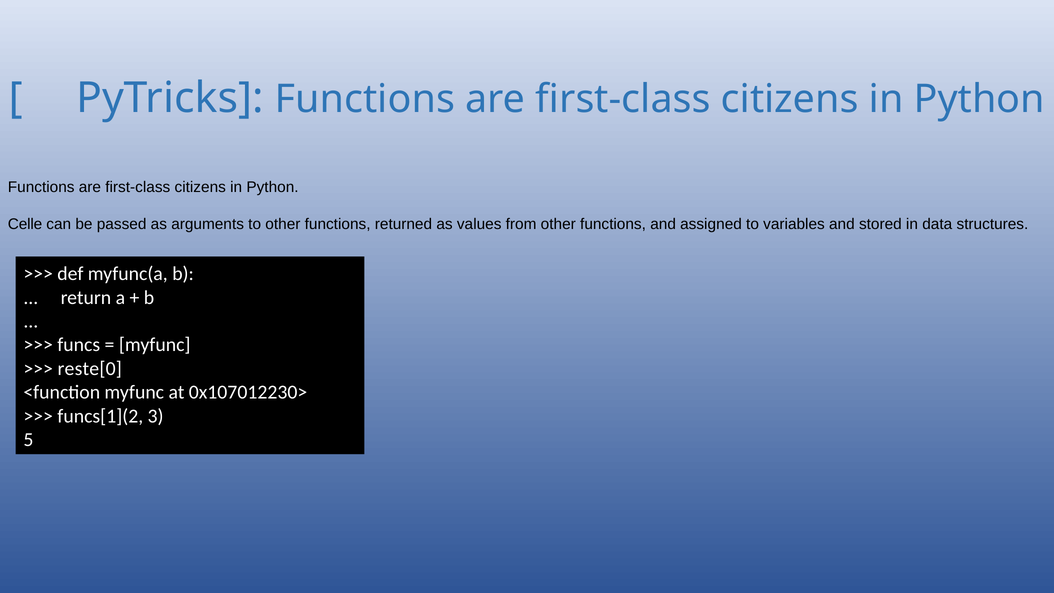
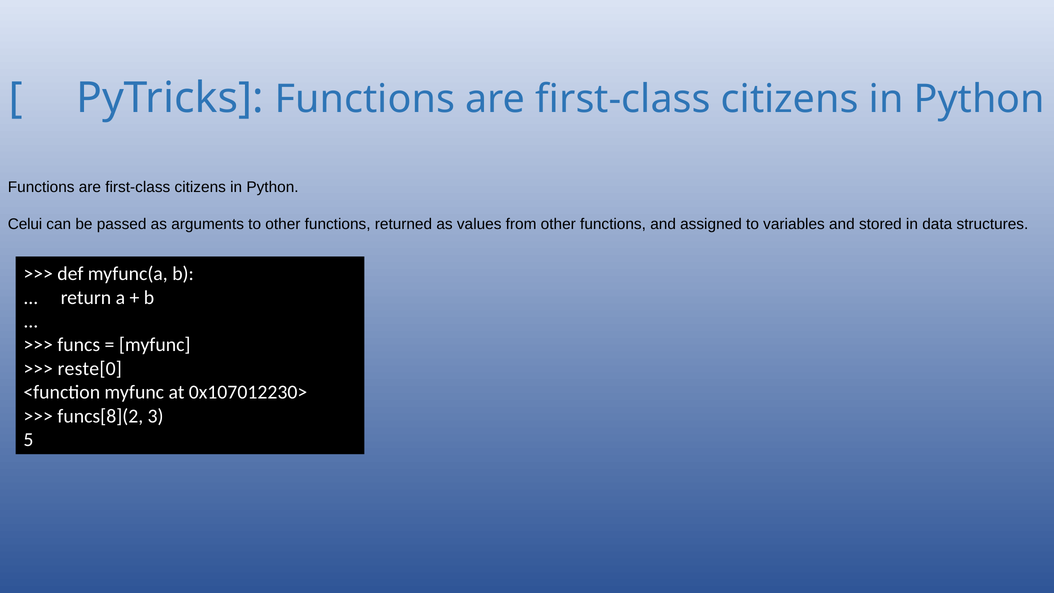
Celle: Celle -> Celui
funcs[1](2: funcs[1](2 -> funcs[8](2
